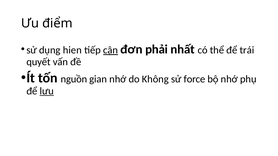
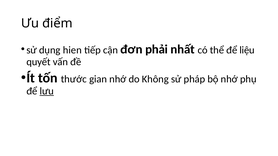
cận underline: present -> none
trái: trái -> liệu
nguồn: nguồn -> thước
force: force -> pháp
